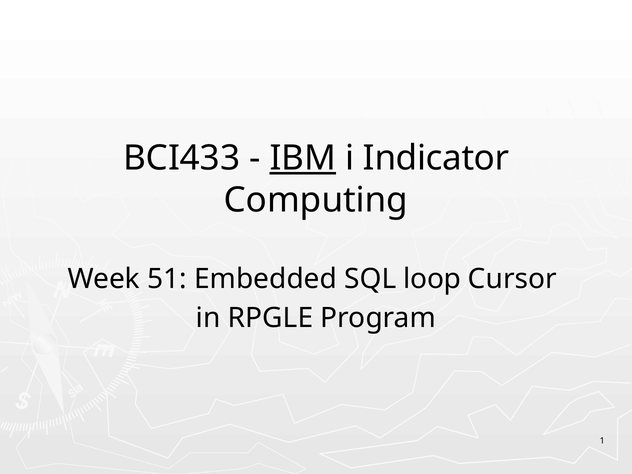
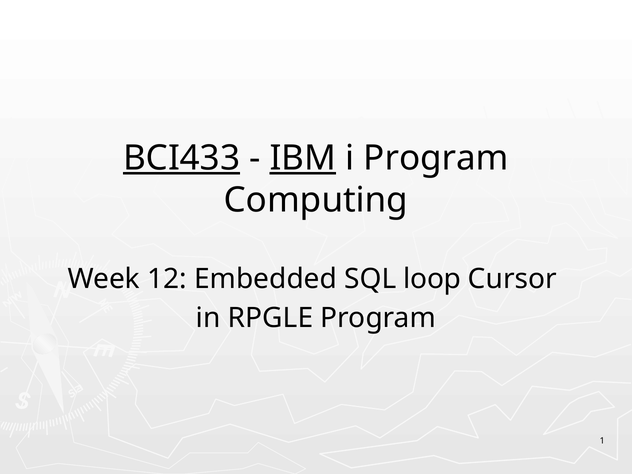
BCI433 underline: none -> present
i Indicator: Indicator -> Program
51: 51 -> 12
